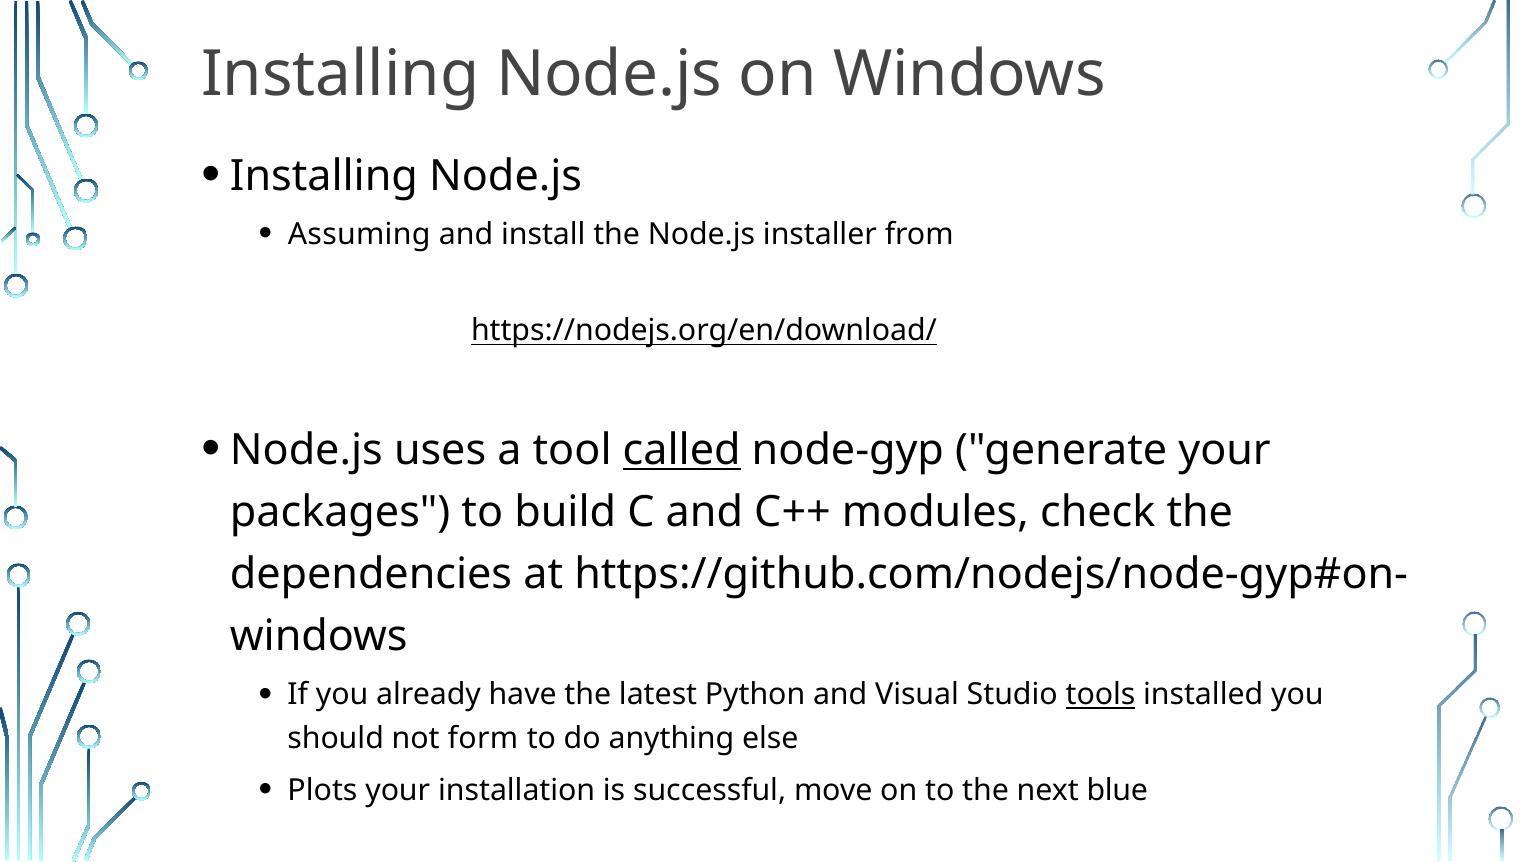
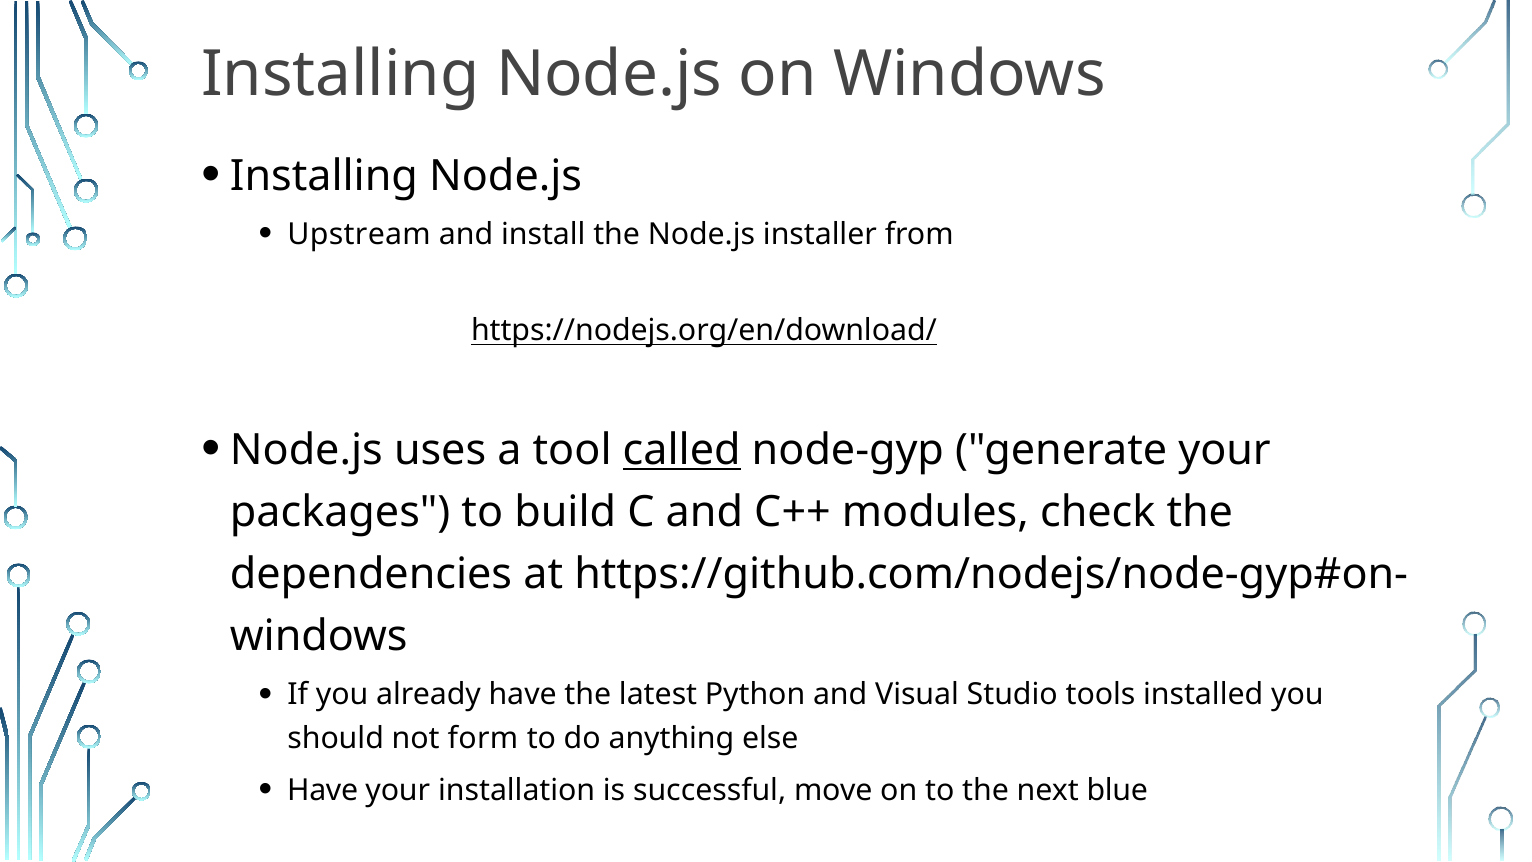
Assuming: Assuming -> Upstream
tools underline: present -> none
Plots at (322, 790): Plots -> Have
